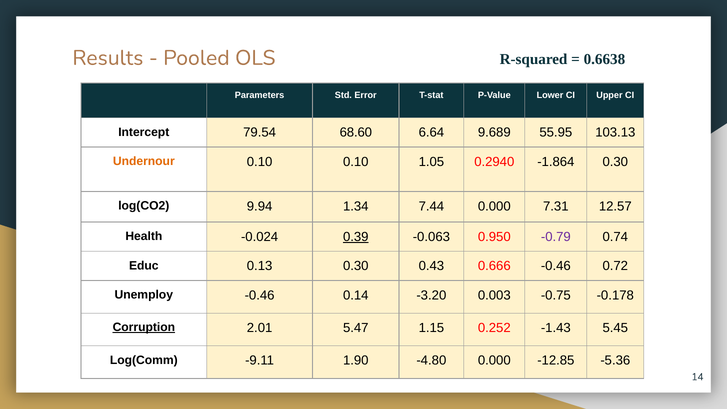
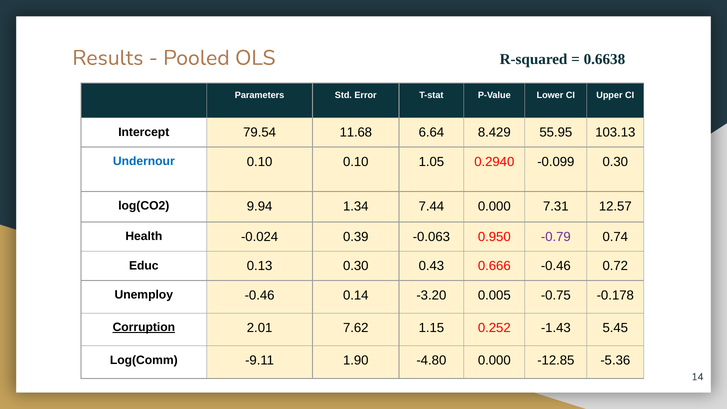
68.60: 68.60 -> 11.68
9.689: 9.689 -> 8.429
Undernour colour: orange -> blue
-1.864: -1.864 -> -0.099
0.39 underline: present -> none
0.003: 0.003 -> 0.005
5.47: 5.47 -> 7.62
